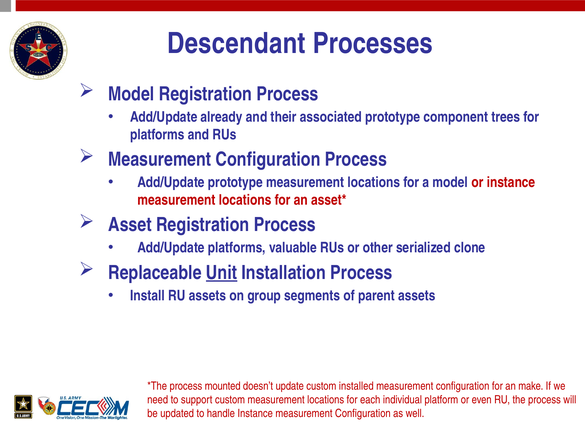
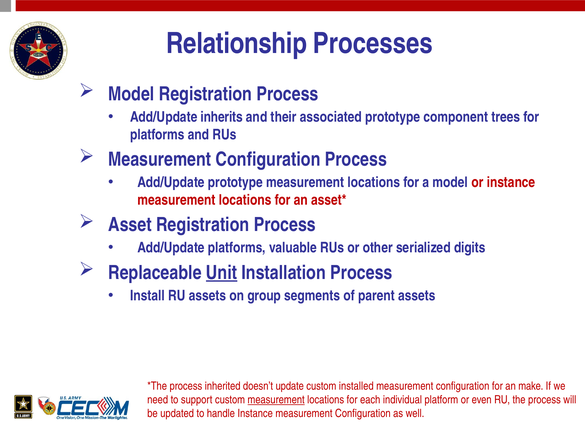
Descendant: Descendant -> Relationship
already: already -> inherits
clone: clone -> digits
mounted: mounted -> inherited
measurement at (276, 400) underline: none -> present
